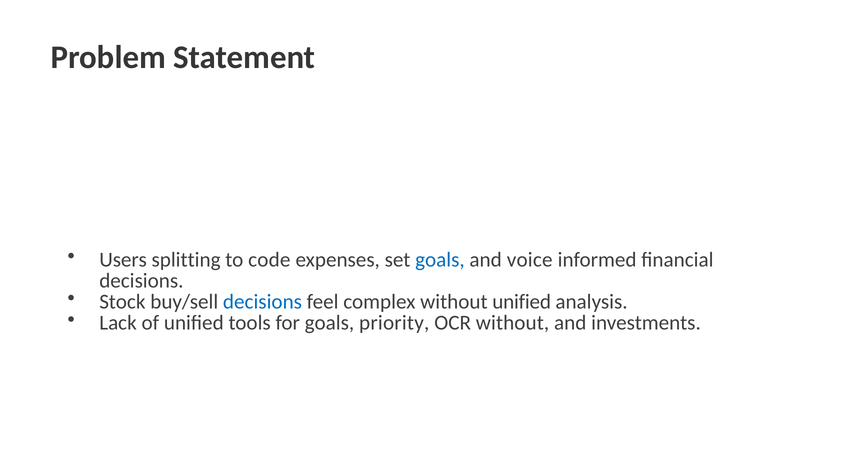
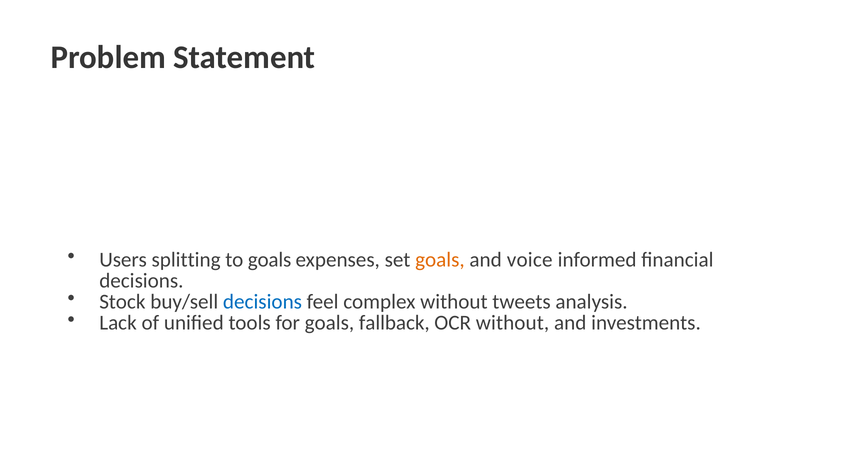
to code: code -> goals
goals at (440, 259) colour: blue -> orange
without unified: unified -> tweets
priority: priority -> fallback
